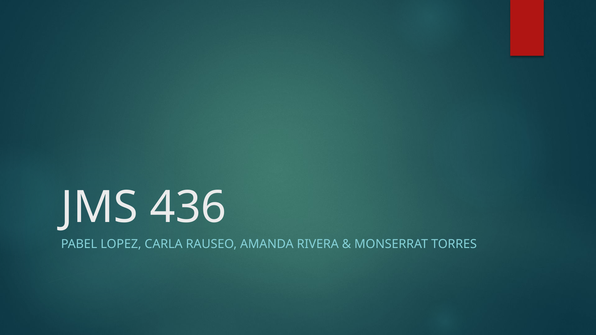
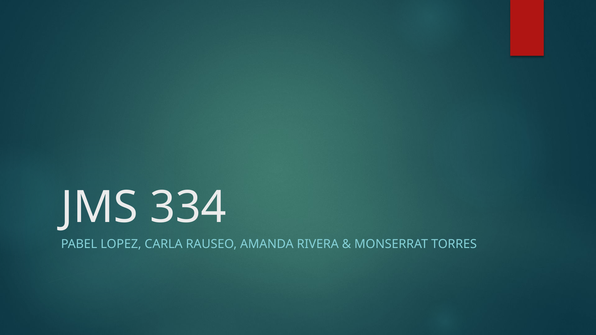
436: 436 -> 334
